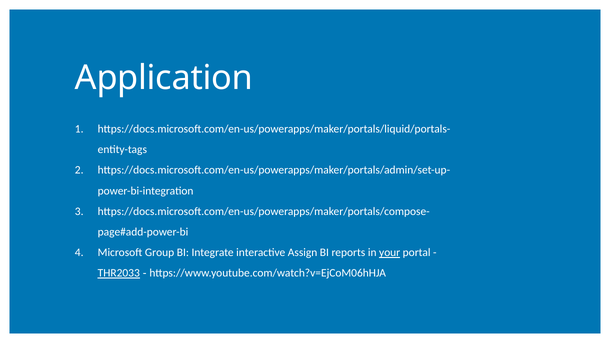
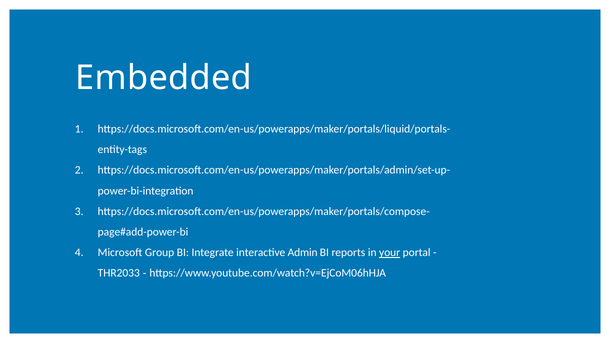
Application: Application -> Embedded
Assign: Assign -> Admin
THR2033 underline: present -> none
